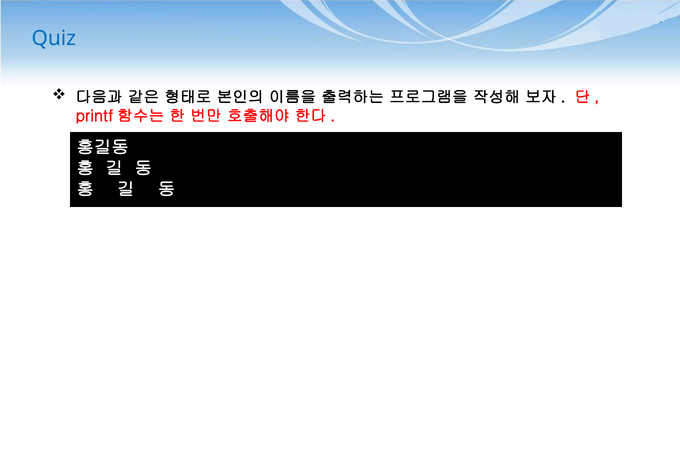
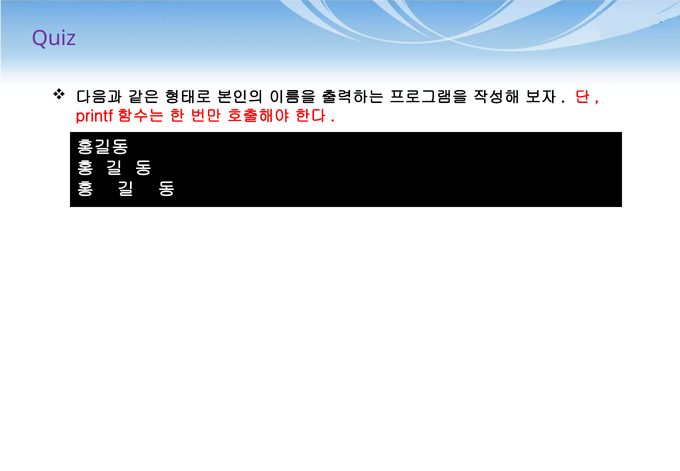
Quiz colour: blue -> purple
